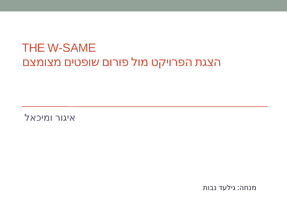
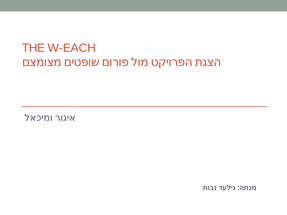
W-SAME: W-SAME -> W-EACH
